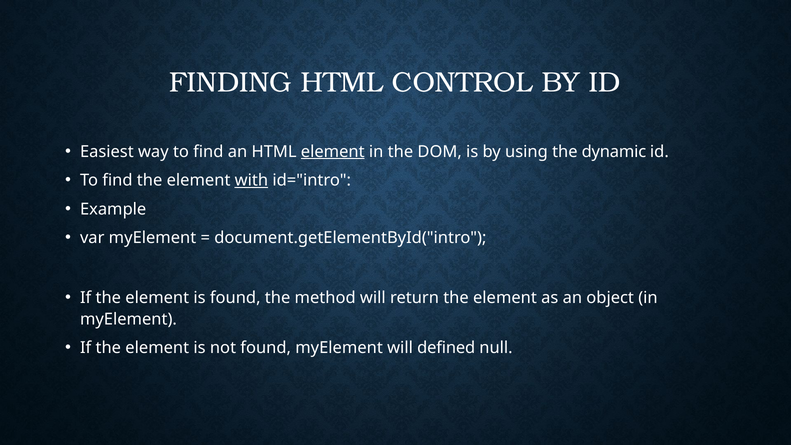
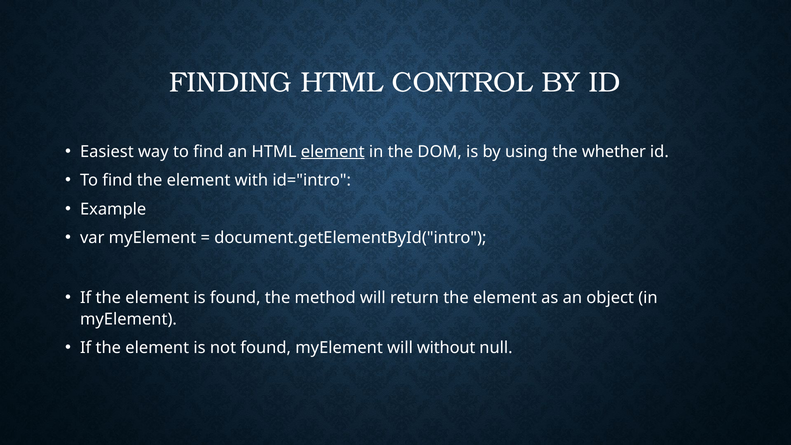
dynamic: dynamic -> whether
with underline: present -> none
defined: defined -> without
